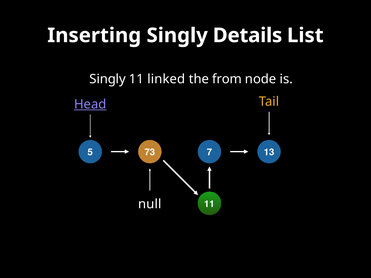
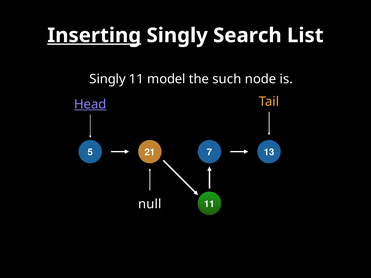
Inserting underline: none -> present
Details: Details -> Search
linked: linked -> model
from: from -> such
73: 73 -> 21
